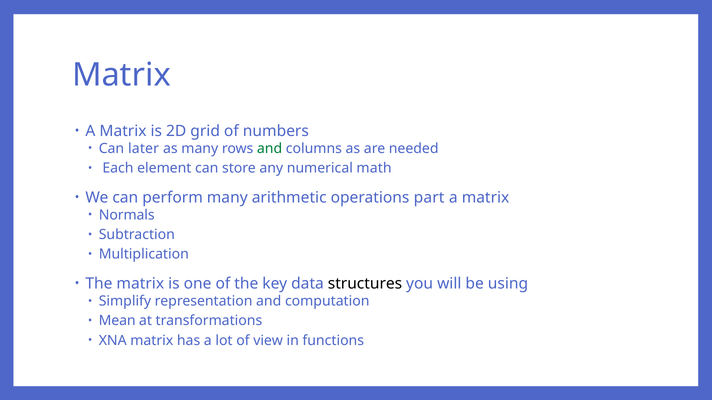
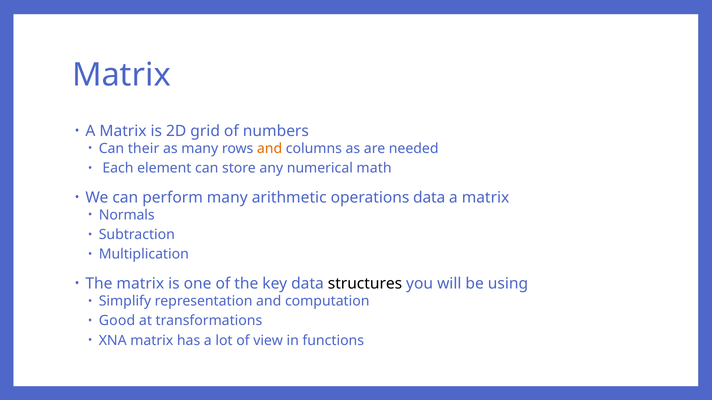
later: later -> their
and at (270, 149) colour: green -> orange
operations part: part -> data
Mean: Mean -> Good
